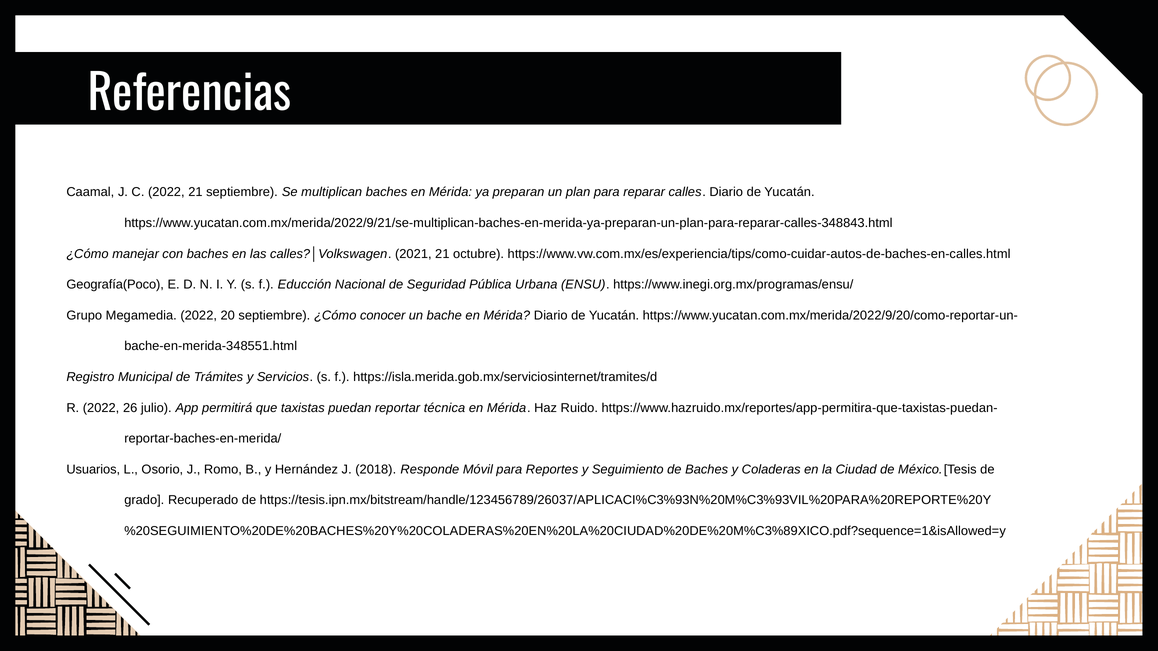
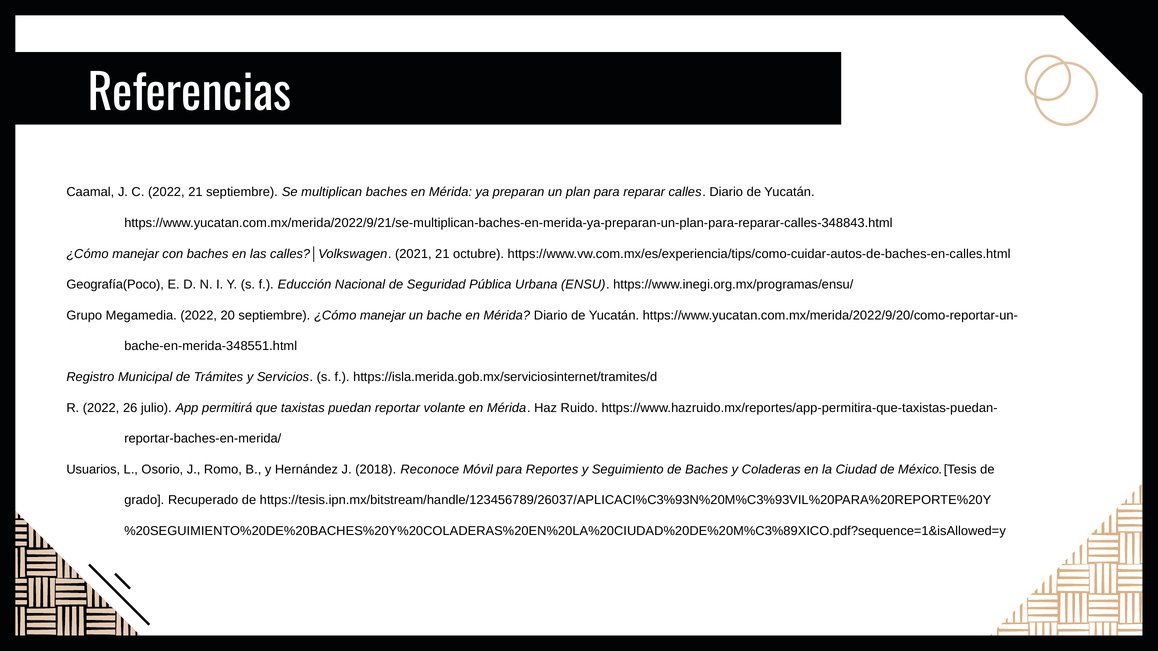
septiembre ¿Cómo conocer: conocer -> manejar
técnica: técnica -> volante
Responde: Responde -> Reconoce
